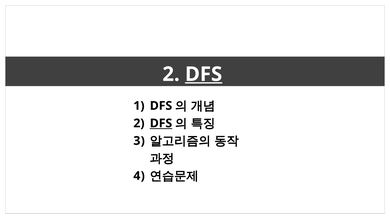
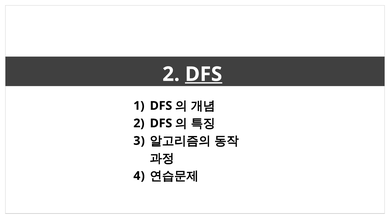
DFS at (161, 124) underline: present -> none
